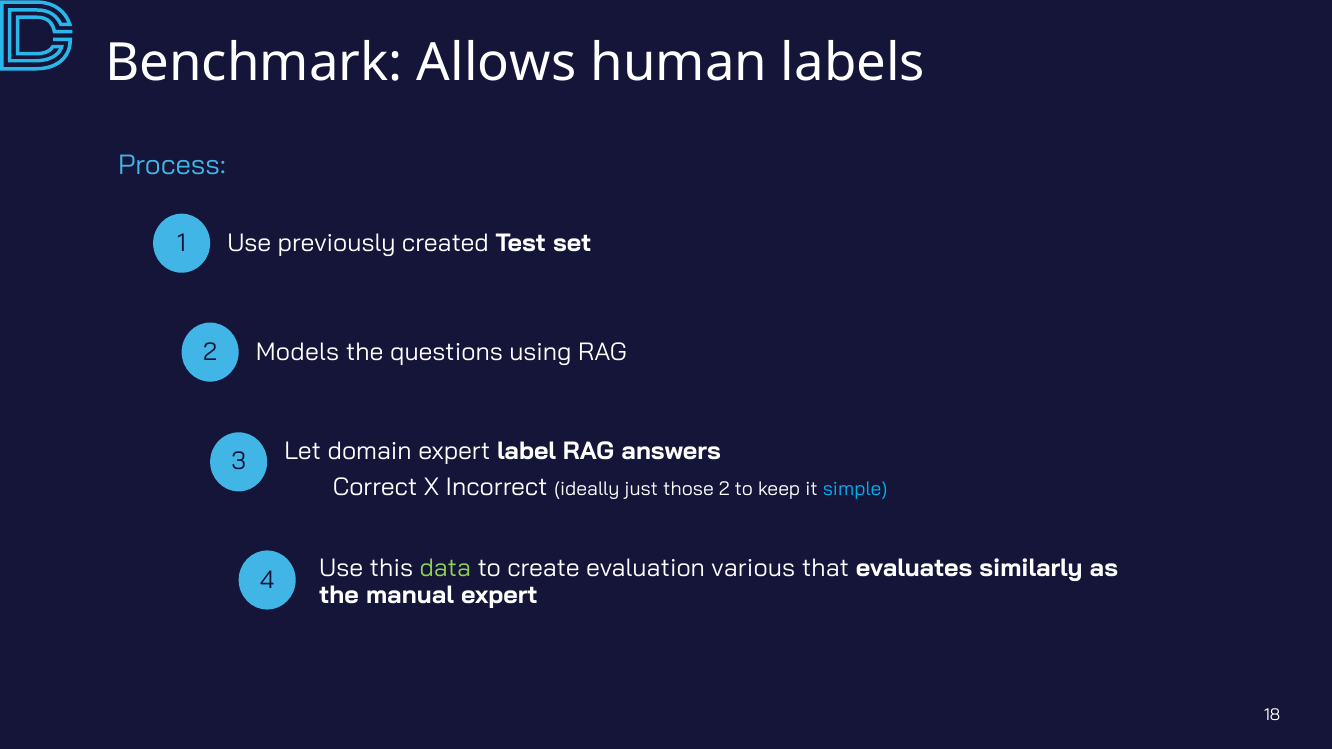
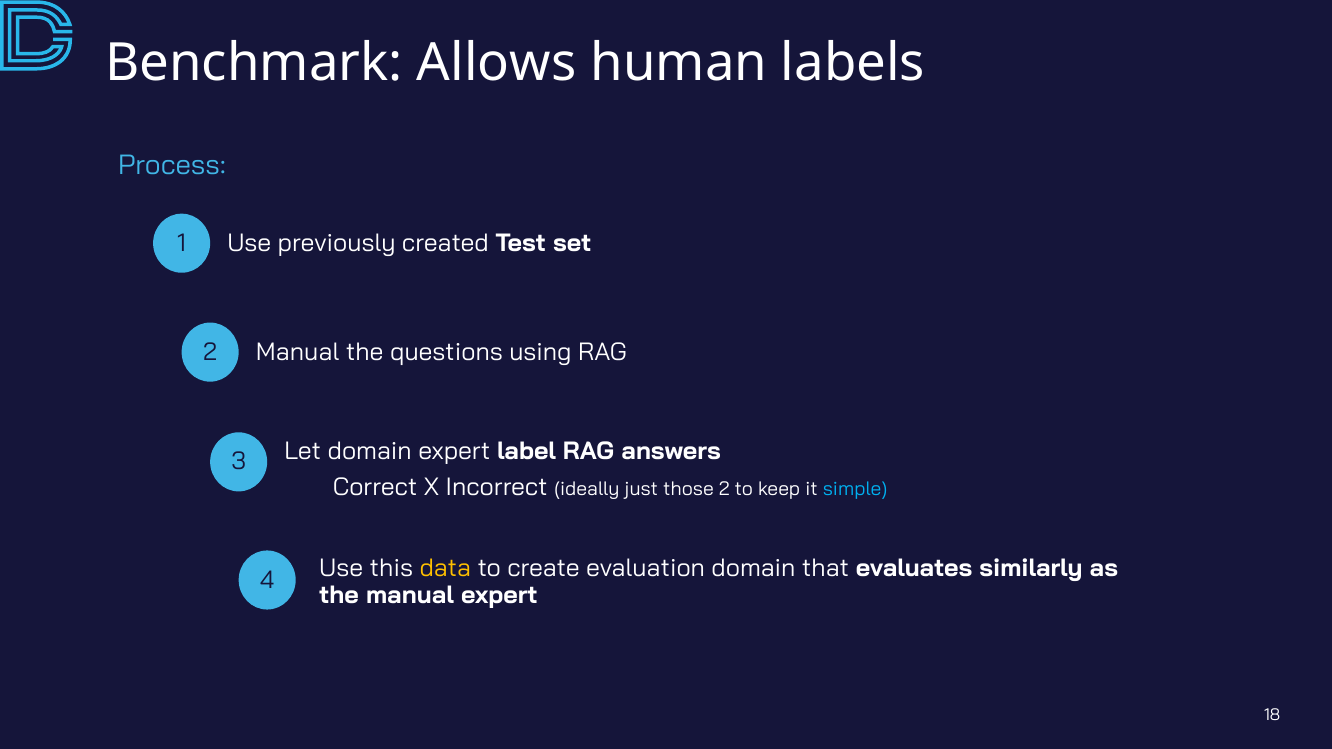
Models at (297, 352): Models -> Manual
data colour: light green -> yellow
evaluation various: various -> domain
